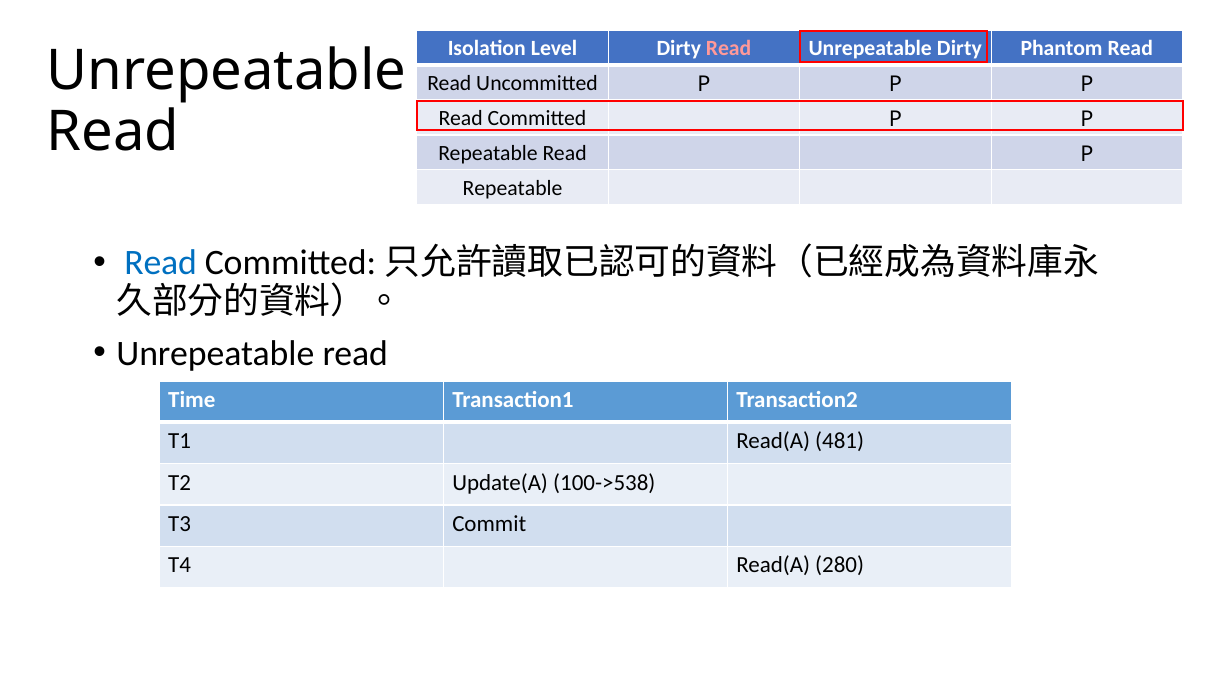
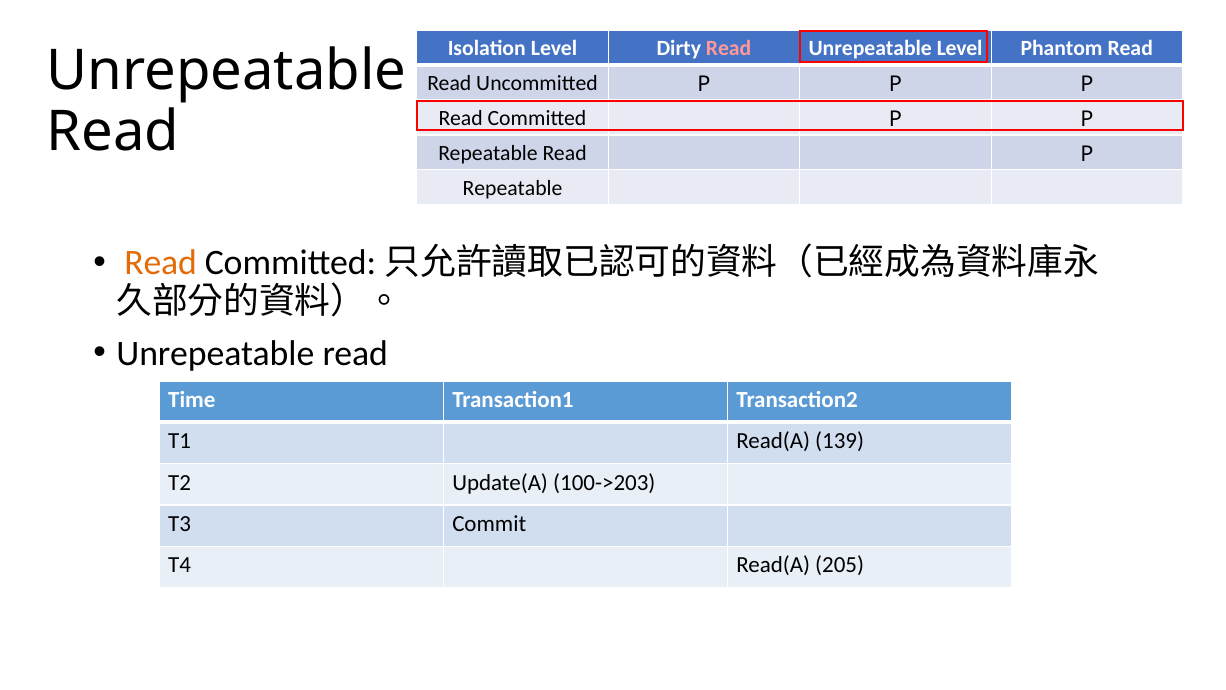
Unrepeatable Dirty: Dirty -> Level
Read at (161, 263) colour: blue -> orange
481: 481 -> 139
100->538: 100->538 -> 100->203
280: 280 -> 205
